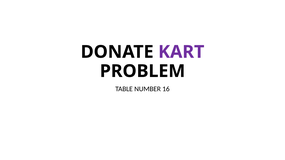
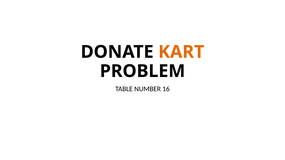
KART colour: purple -> orange
